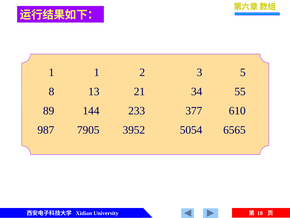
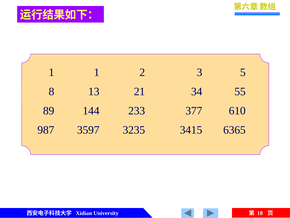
7905: 7905 -> 3597
3952: 3952 -> 3235
5054: 5054 -> 3415
6565: 6565 -> 6365
